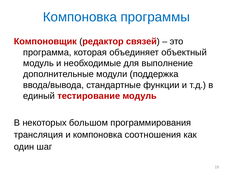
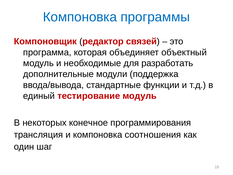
выполнение: выполнение -> разработать
большом: большом -> конечное
